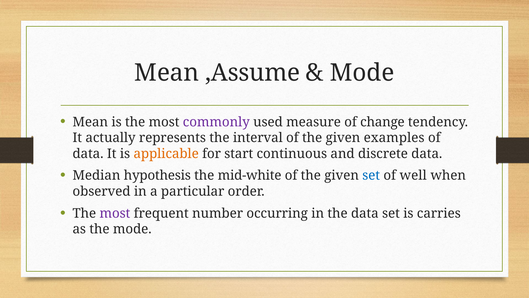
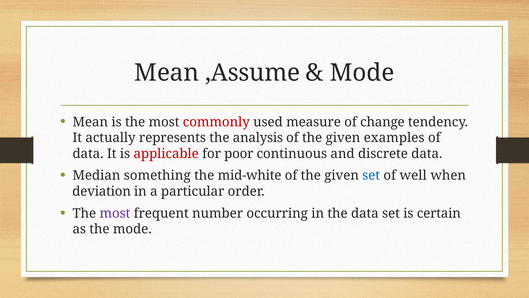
commonly colour: purple -> red
interval: interval -> analysis
applicable colour: orange -> red
start: start -> poor
hypothesis: hypothesis -> something
observed: observed -> deviation
carries: carries -> certain
